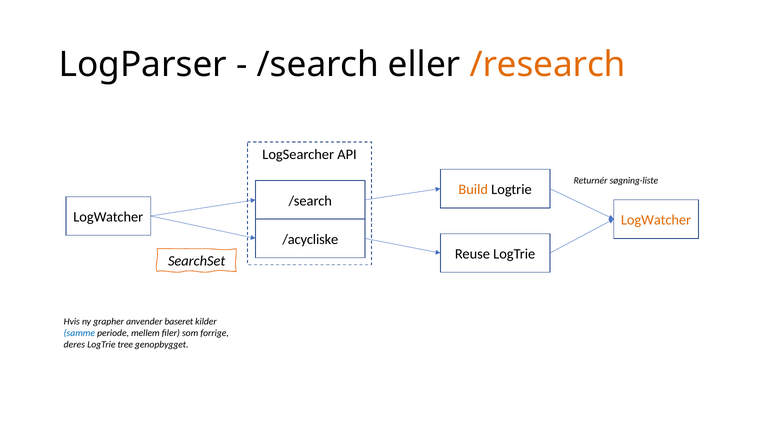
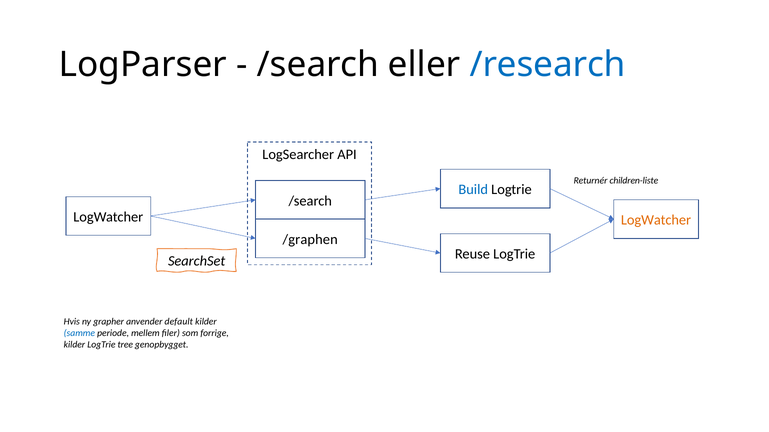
/research colour: orange -> blue
søgning-liste: søgning-liste -> children-liste
Build colour: orange -> blue
/acycliske: /acycliske -> /graphen
baseret: baseret -> default
deres at (74, 345): deres -> kilder
